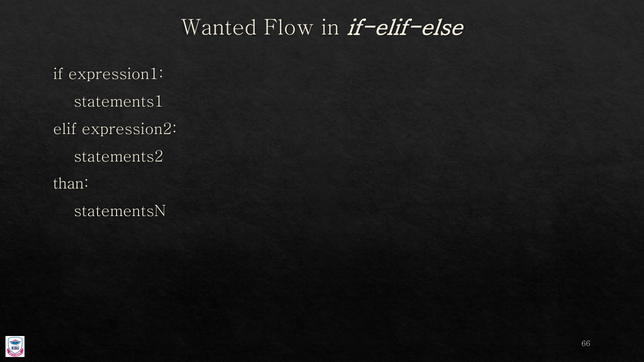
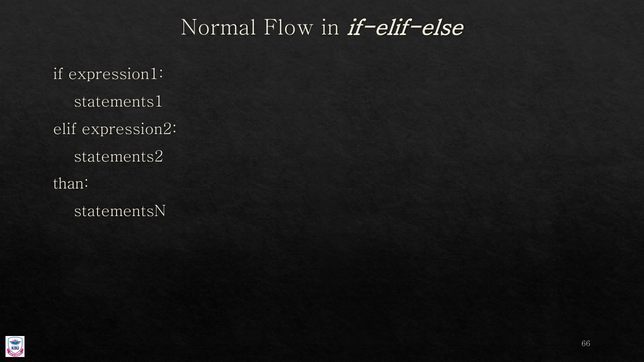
Wanted: Wanted -> Normal
